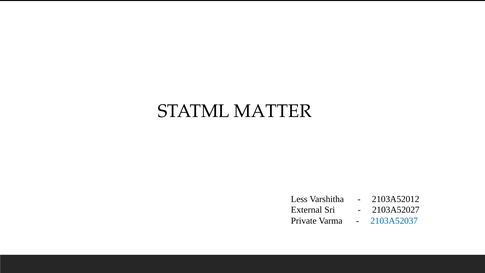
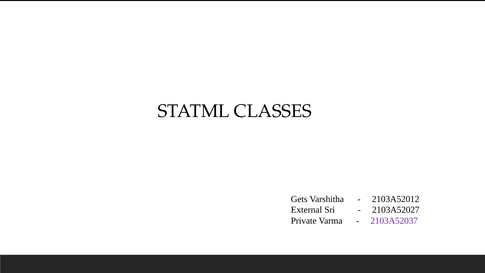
MATTER: MATTER -> CLASSES
Less: Less -> Gets
2103A52037 colour: blue -> purple
